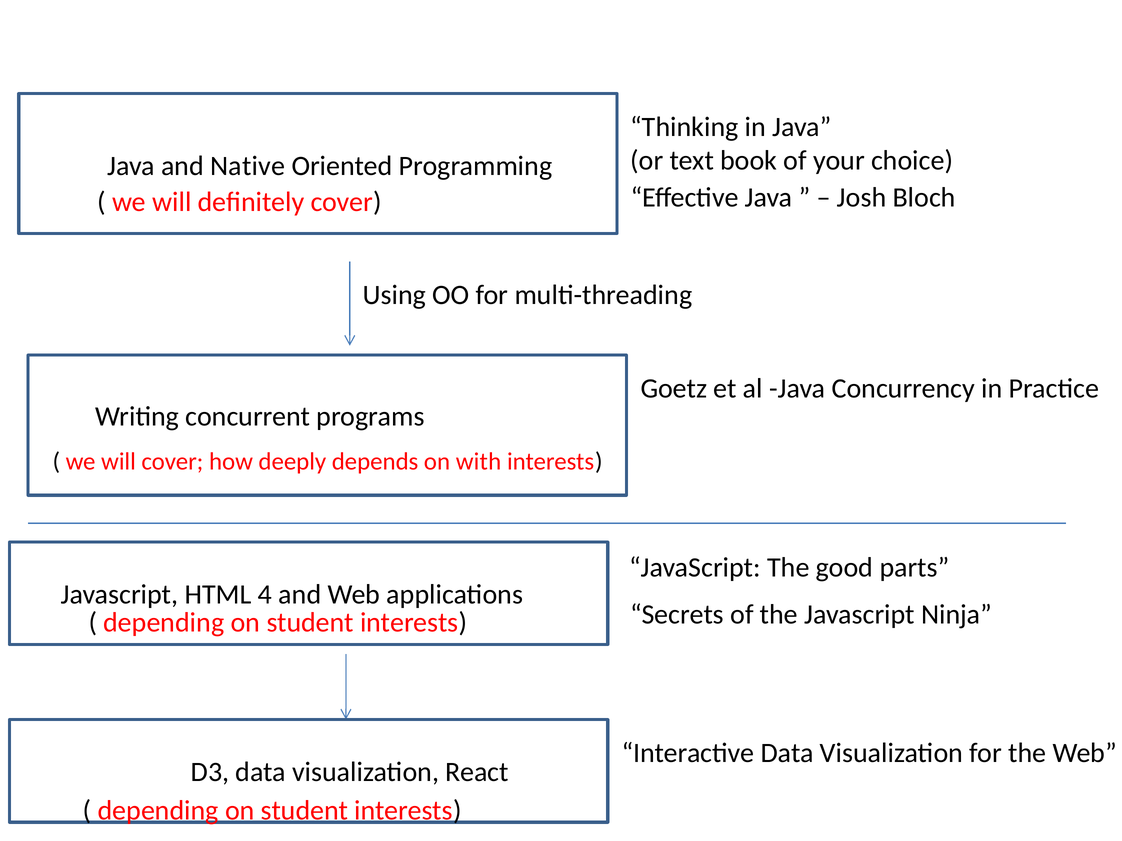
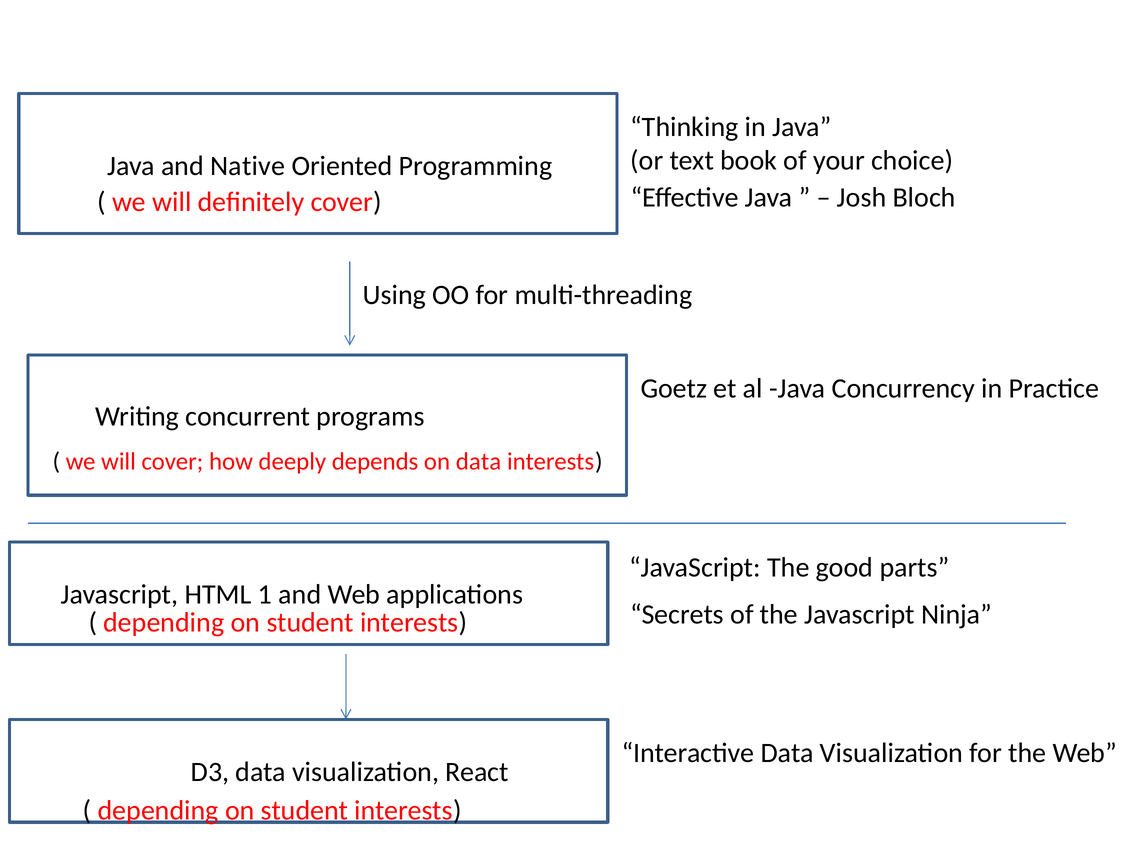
on with: with -> data
4: 4 -> 1
